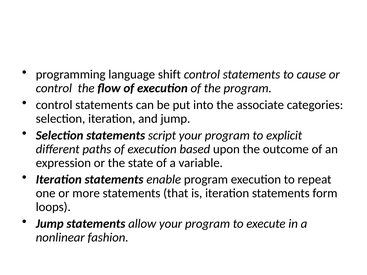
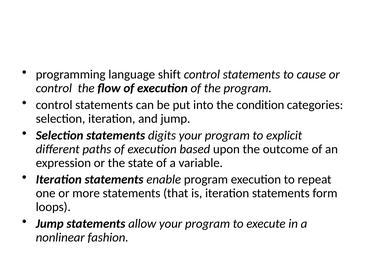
associate: associate -> condition
script: script -> digits
